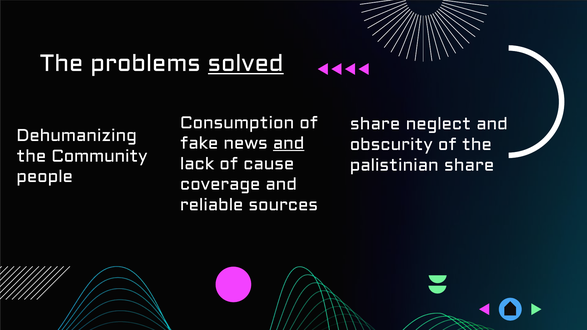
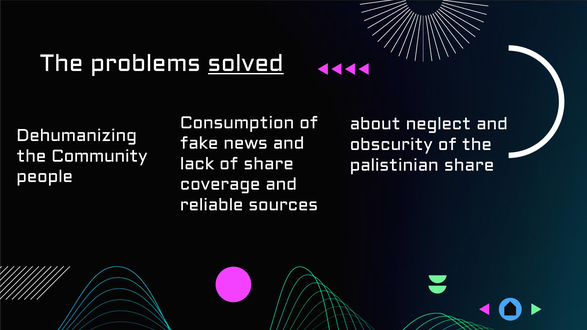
share at (375, 124): share -> about
and at (289, 143) underline: present -> none
of cause: cause -> share
